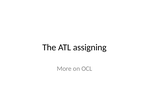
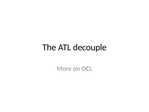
assigning: assigning -> decouple
